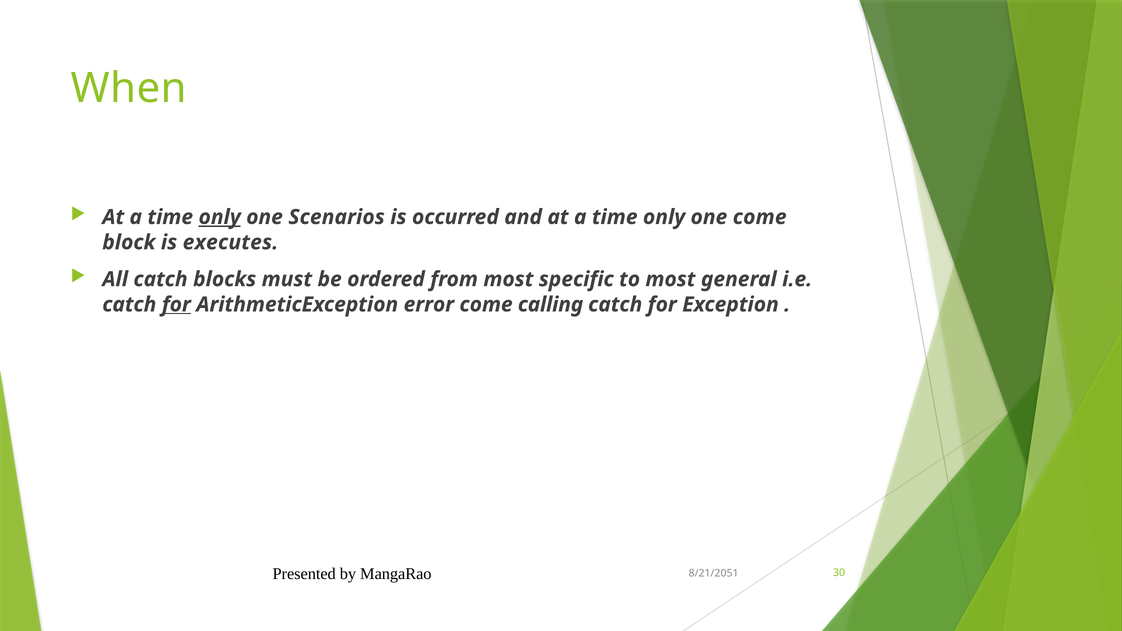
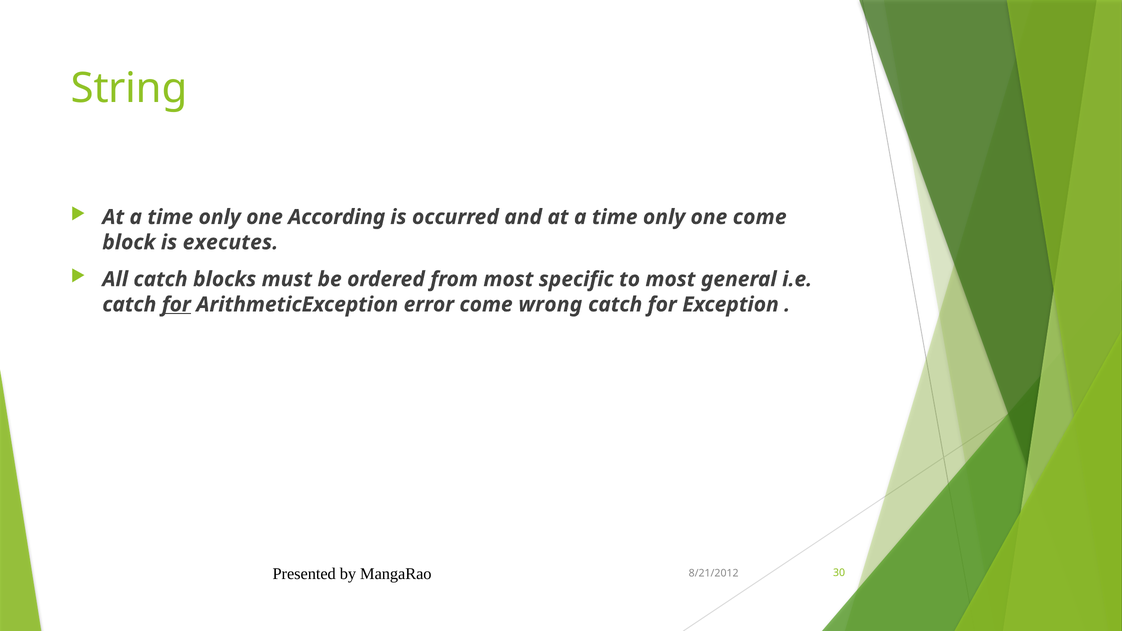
When: When -> String
only at (220, 217) underline: present -> none
Scenarios: Scenarios -> According
calling: calling -> wrong
8/21/2051: 8/21/2051 -> 8/21/2012
